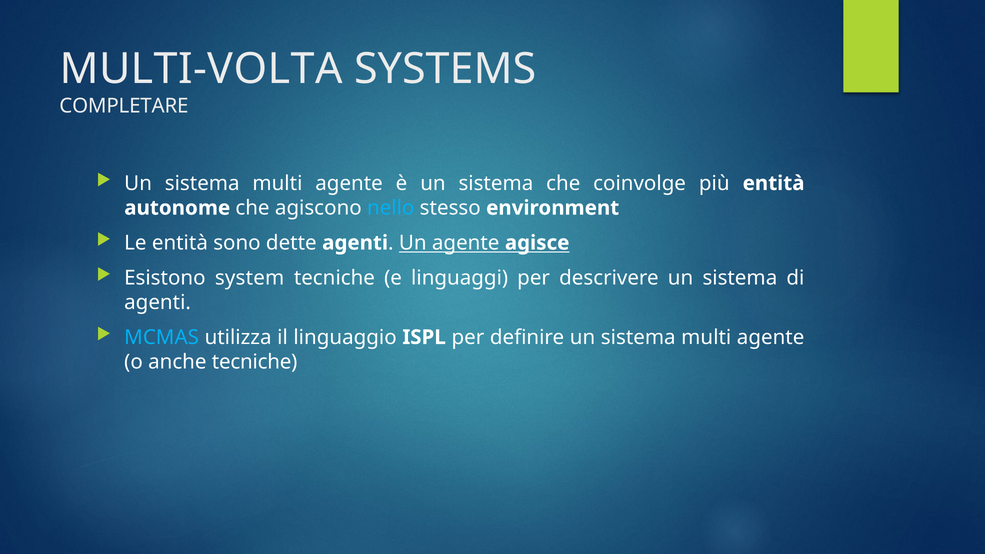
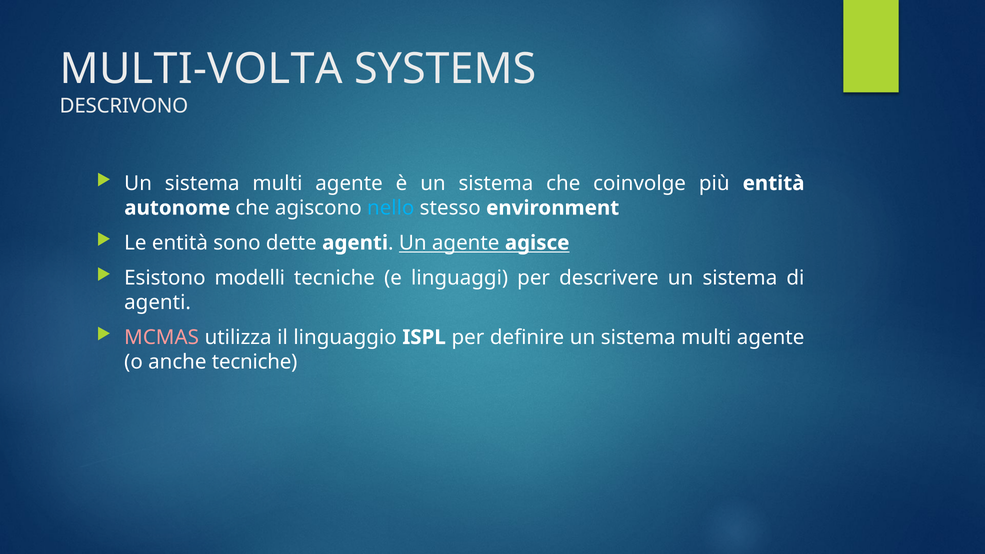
COMPLETARE: COMPLETARE -> DESCRIVONO
system: system -> modelli
MCMAS colour: light blue -> pink
